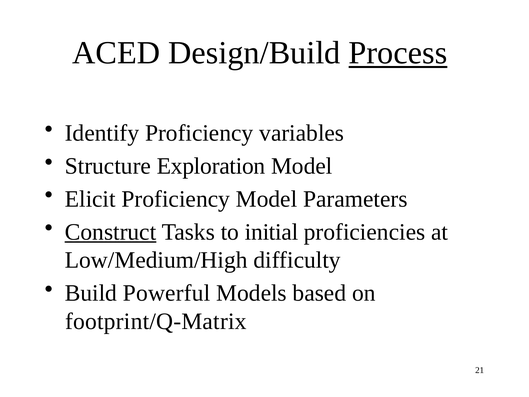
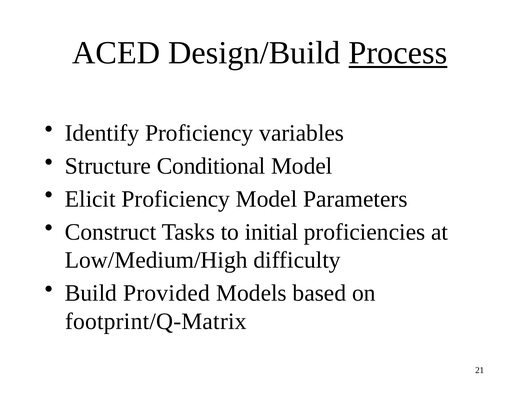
Exploration: Exploration -> Conditional
Construct underline: present -> none
Powerful: Powerful -> Provided
